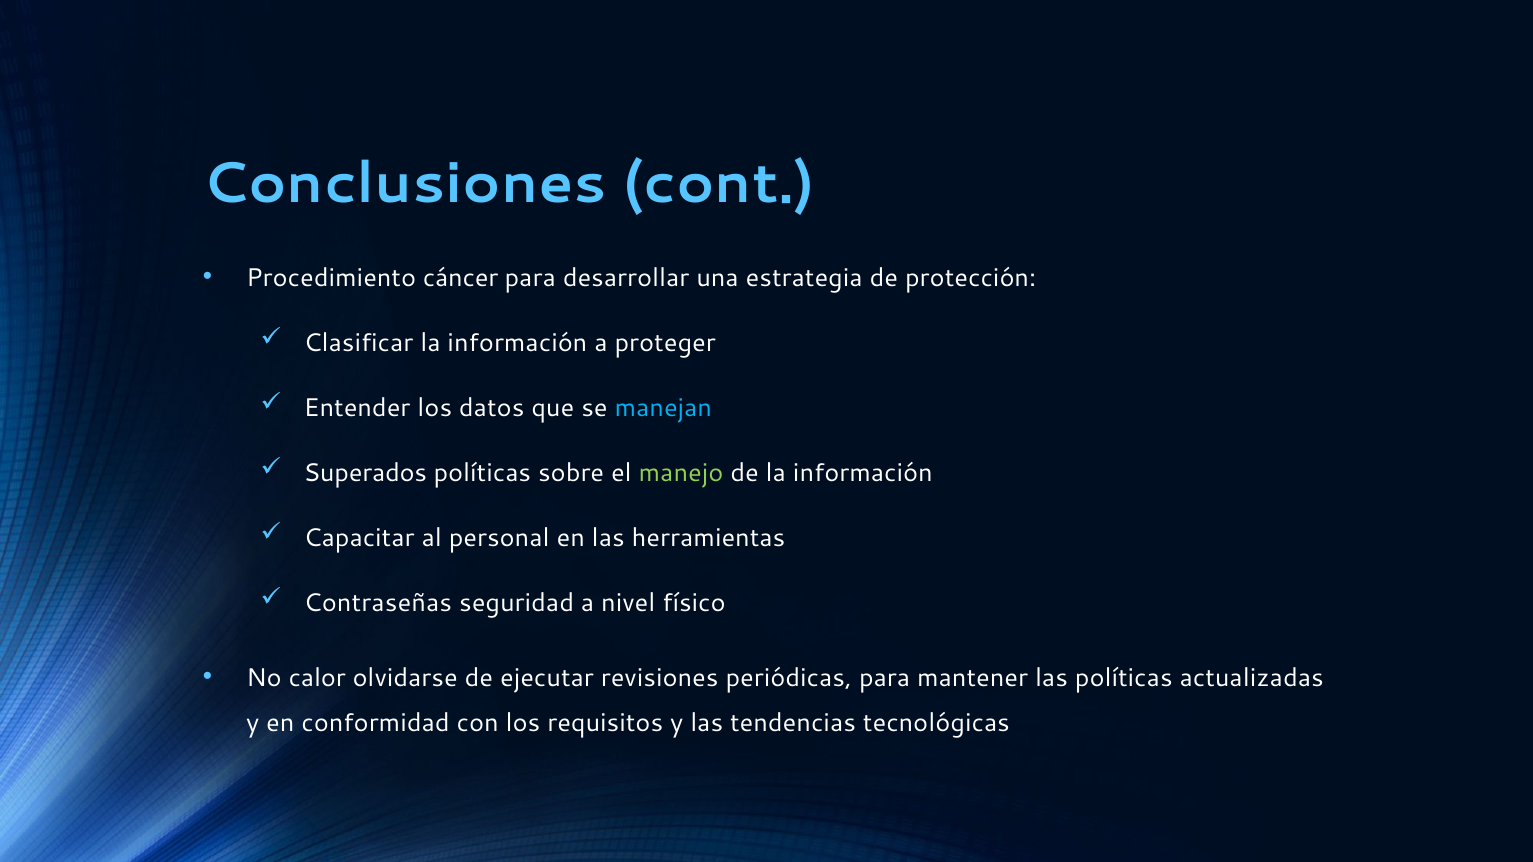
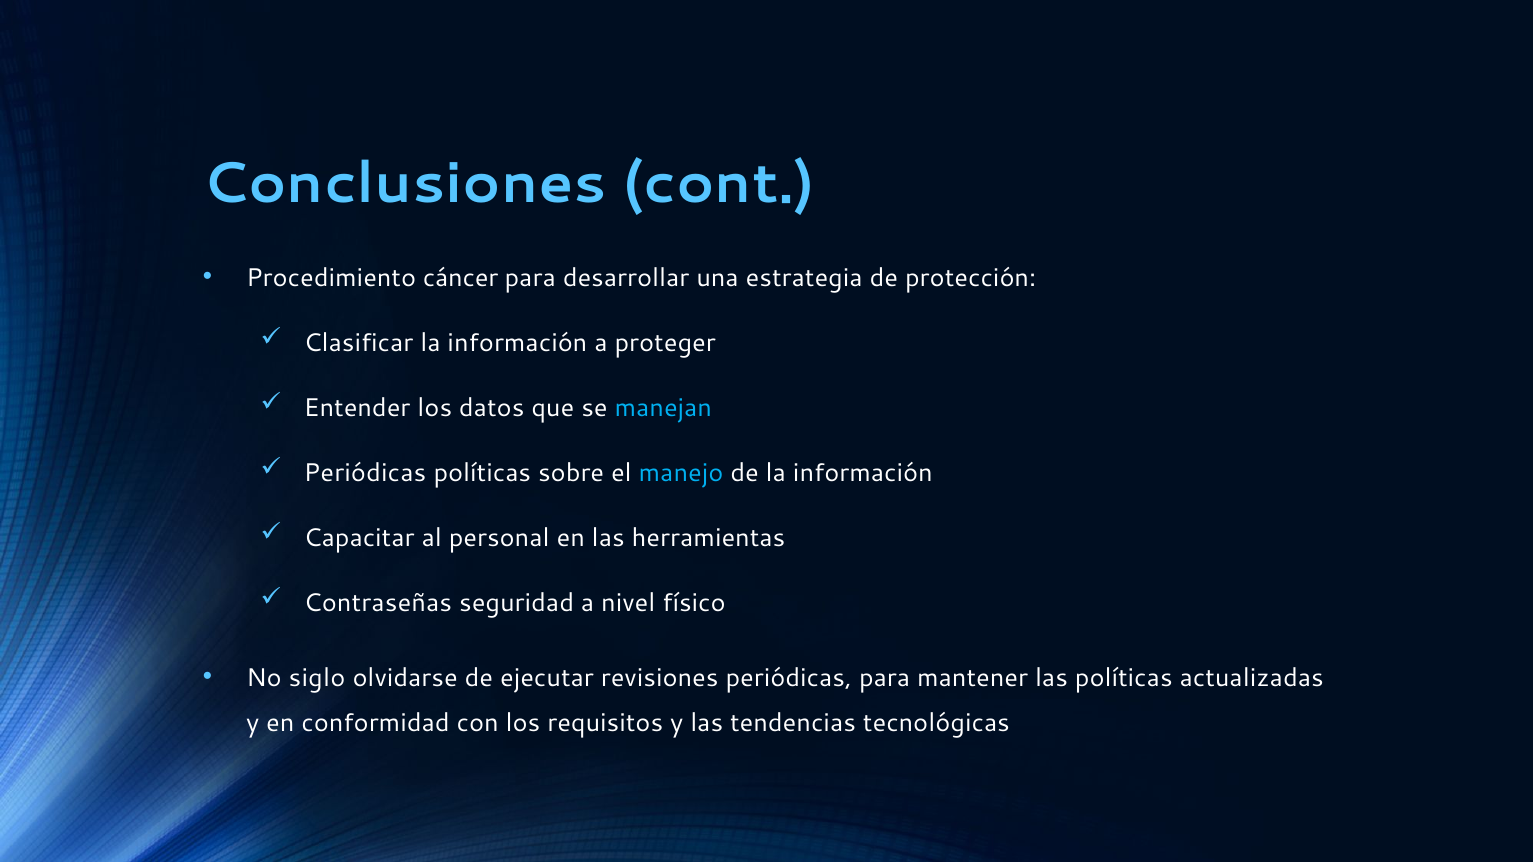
Superados at (365, 473): Superados -> Periódicas
manejo colour: light green -> light blue
calor: calor -> siglo
